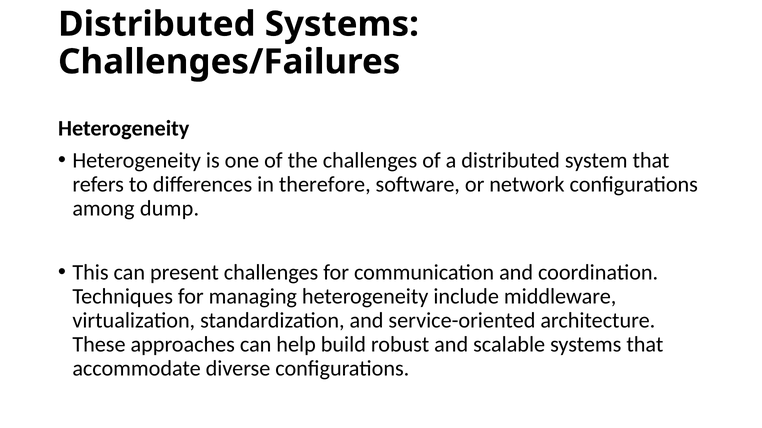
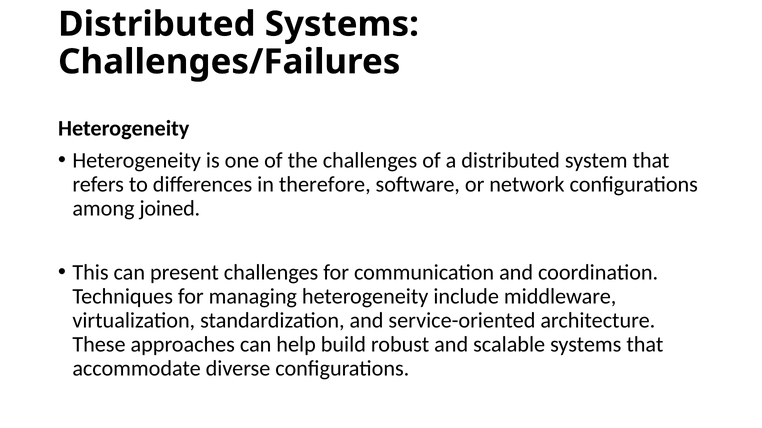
dump: dump -> joined
